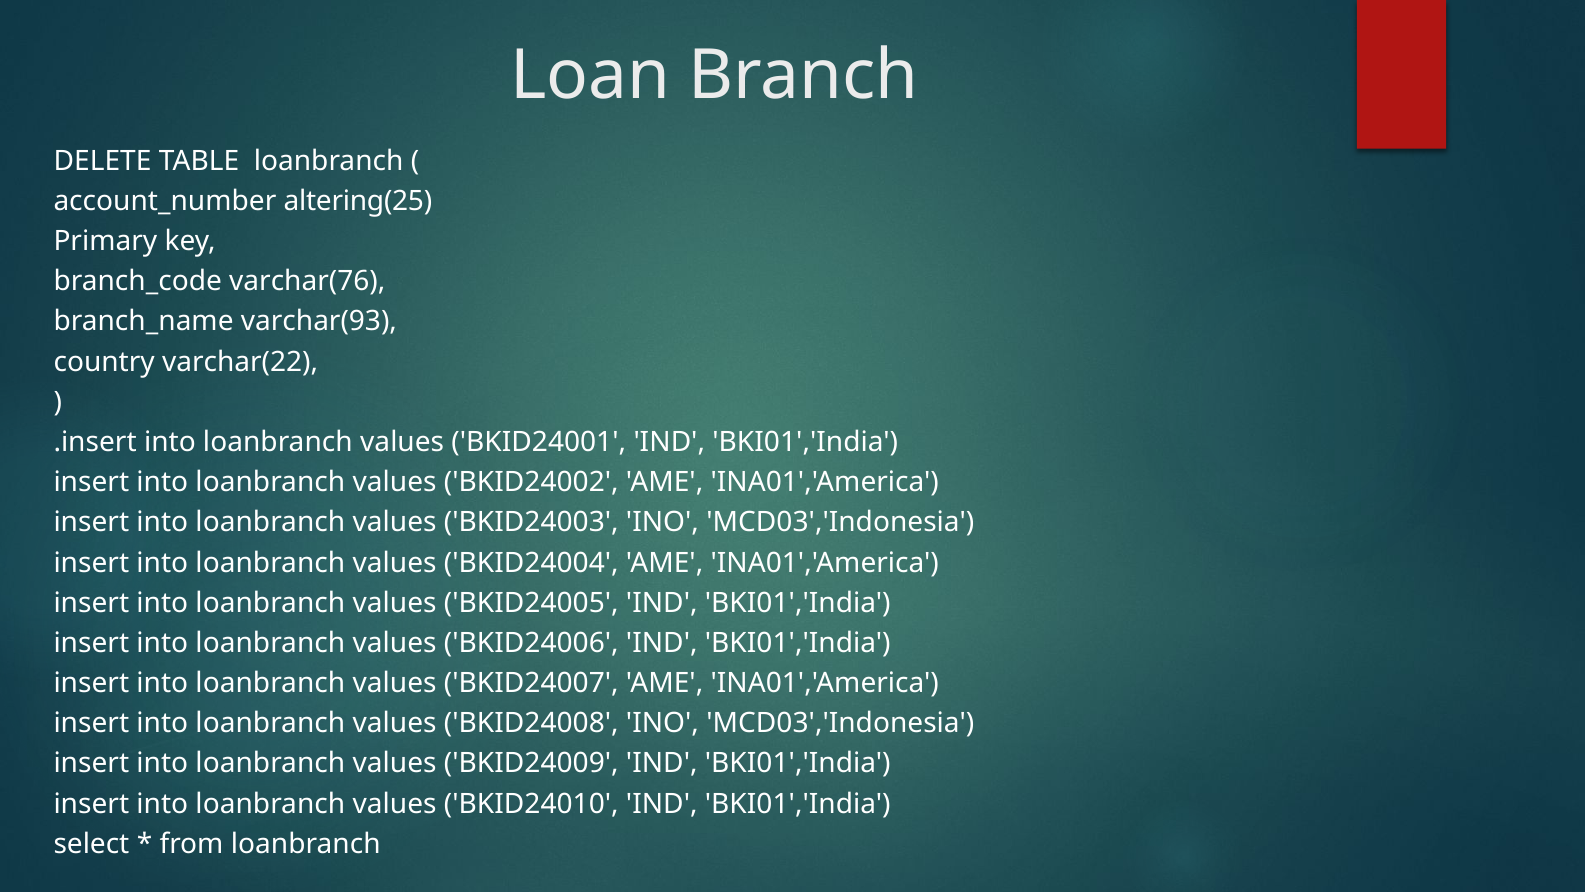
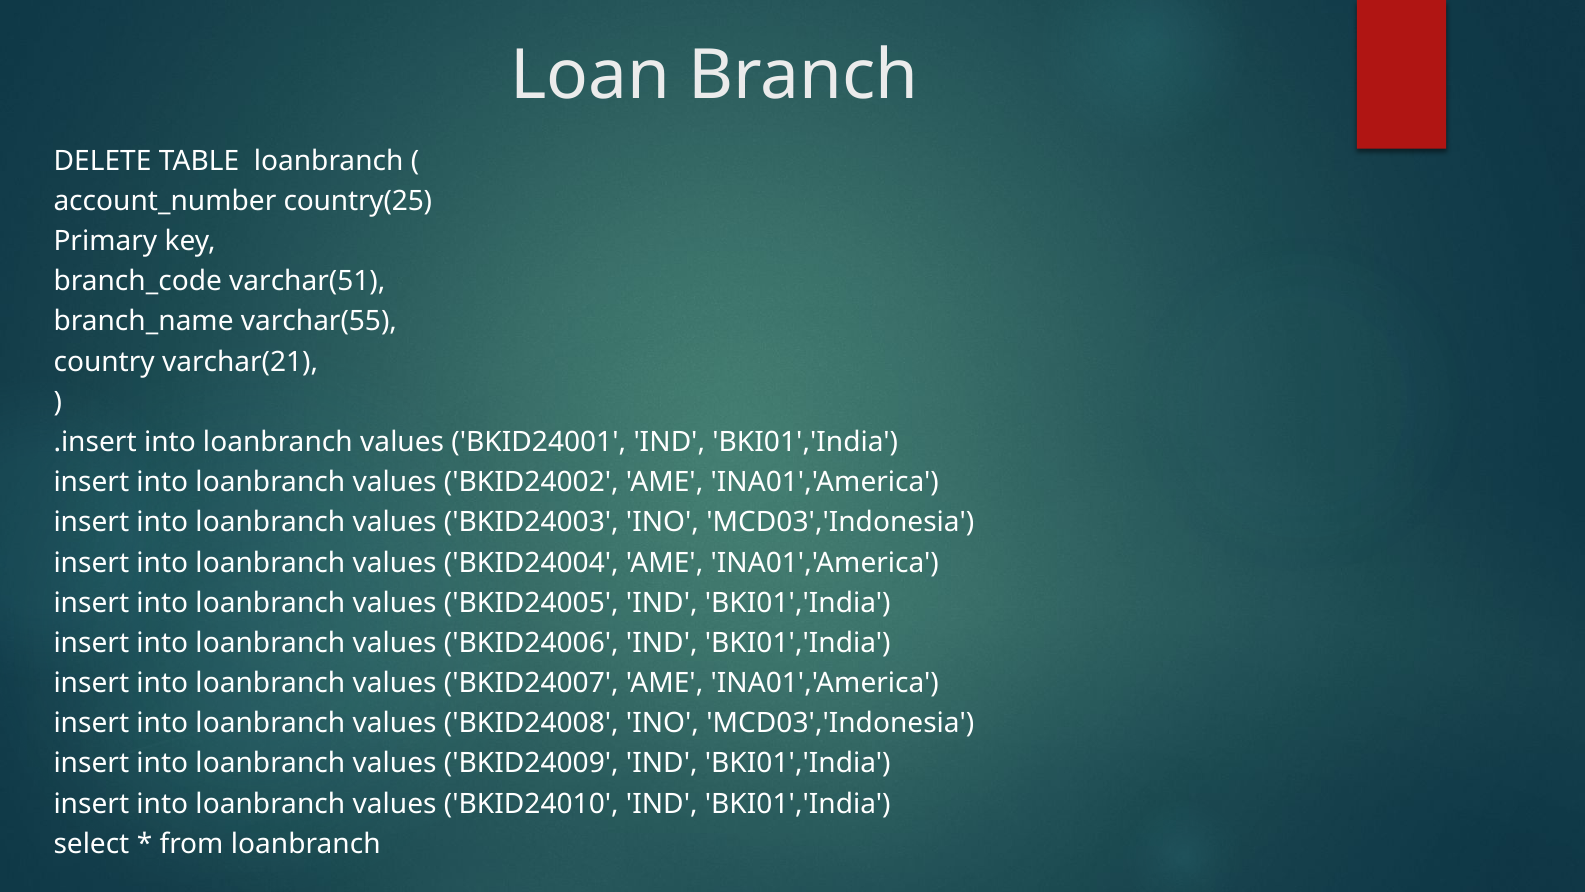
altering(25: altering(25 -> country(25
varchar(76: varchar(76 -> varchar(51
varchar(93: varchar(93 -> varchar(55
varchar(22: varchar(22 -> varchar(21
